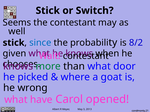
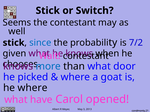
8/2: 8/2 -> 7/2
more colour: green -> blue
he wrong: wrong -> where
